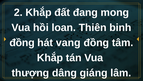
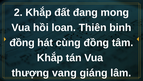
vang: vang -> cùng
dâng: dâng -> vang
